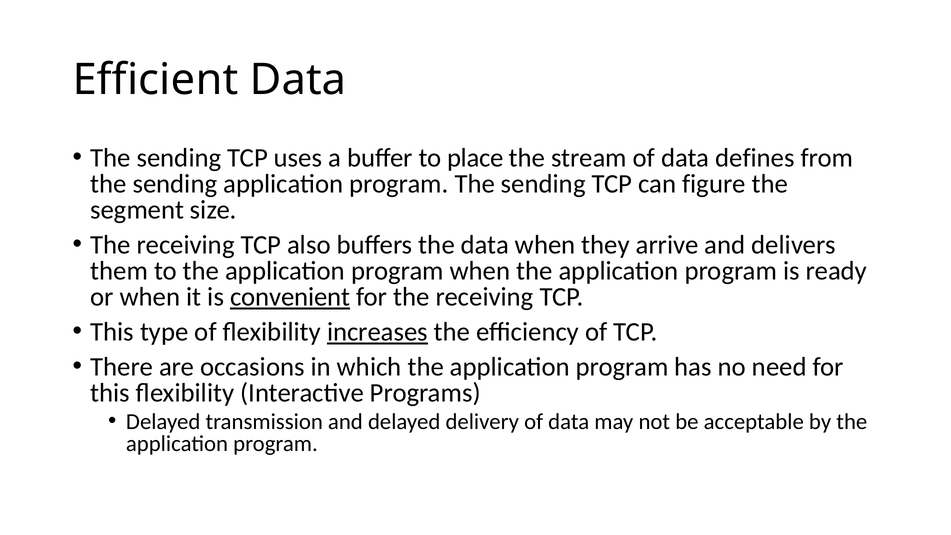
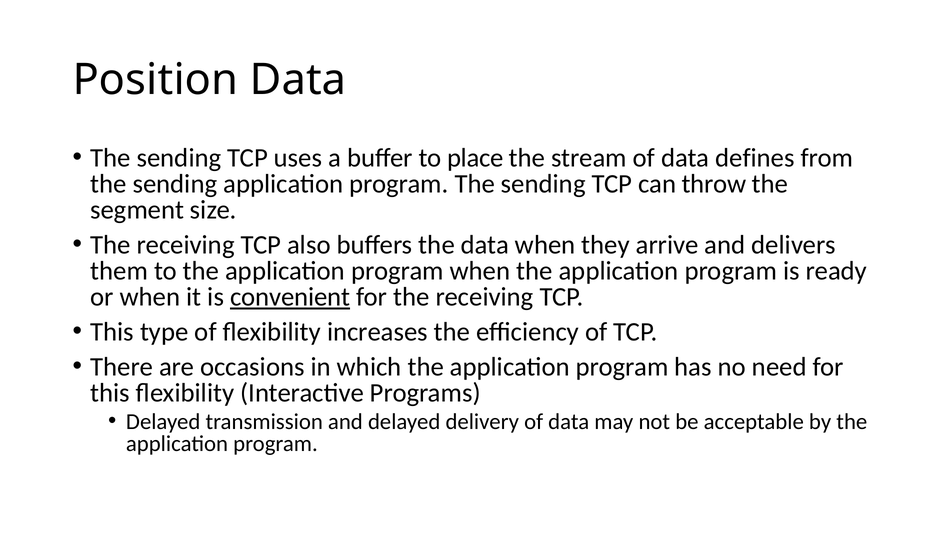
Efficient: Efficient -> Position
figure: figure -> throw
increases underline: present -> none
